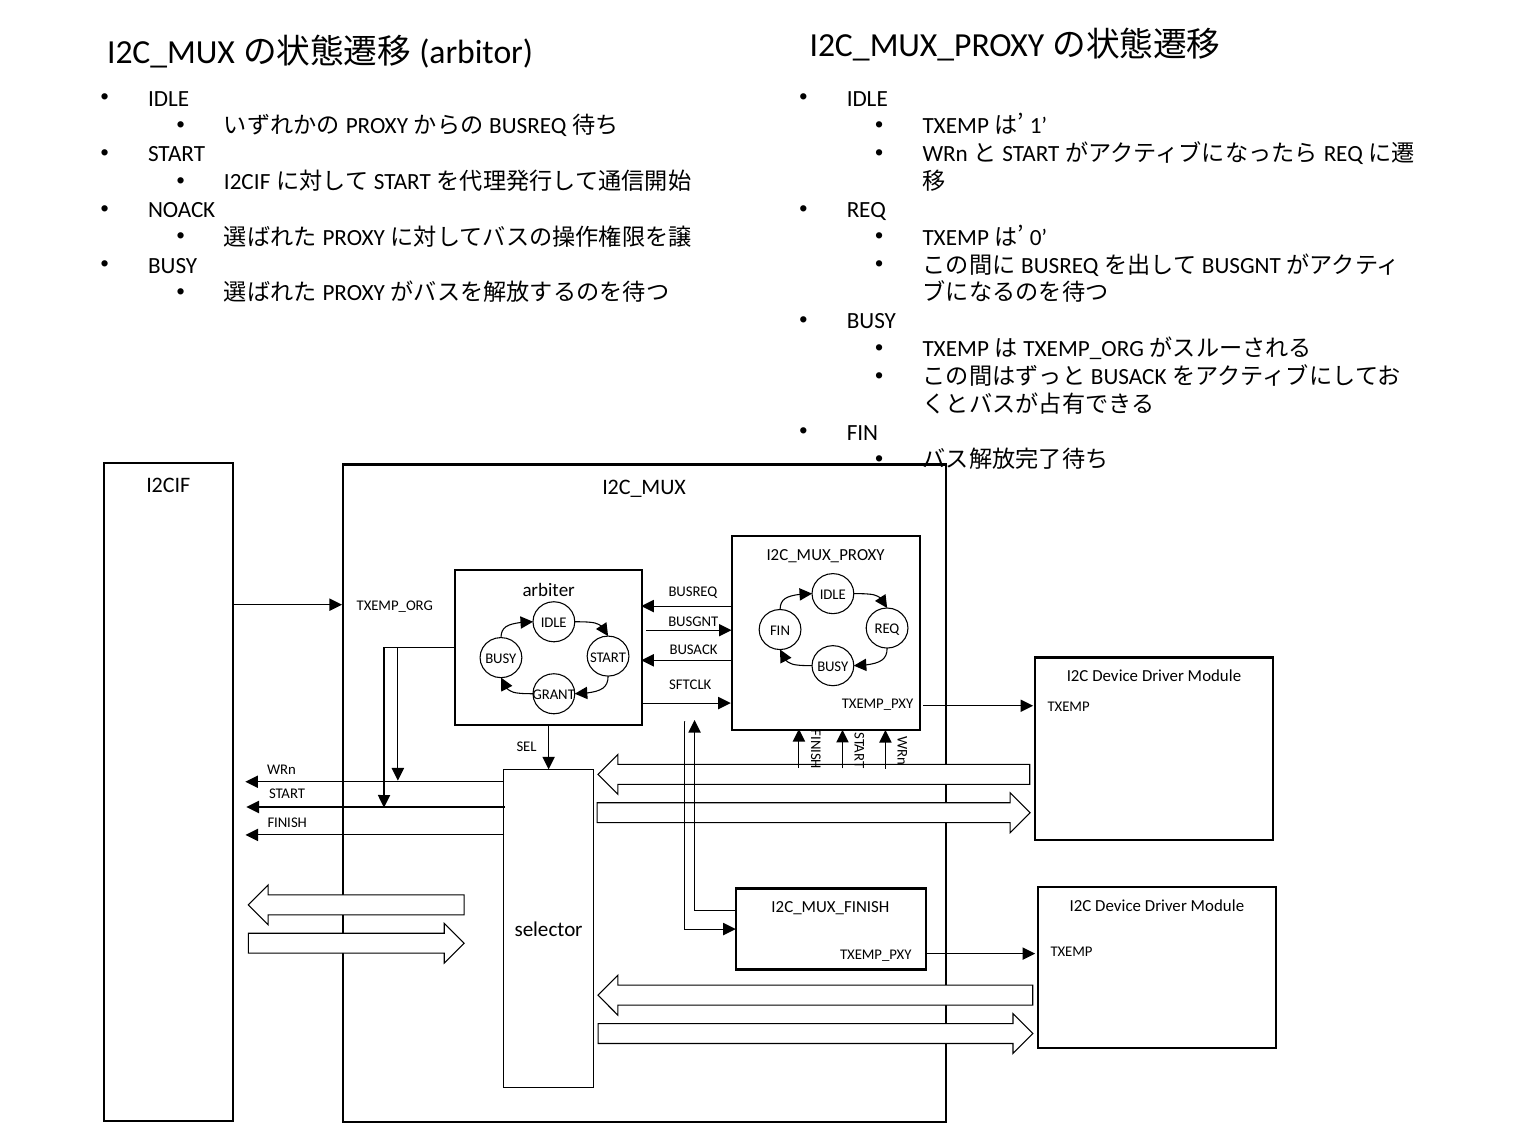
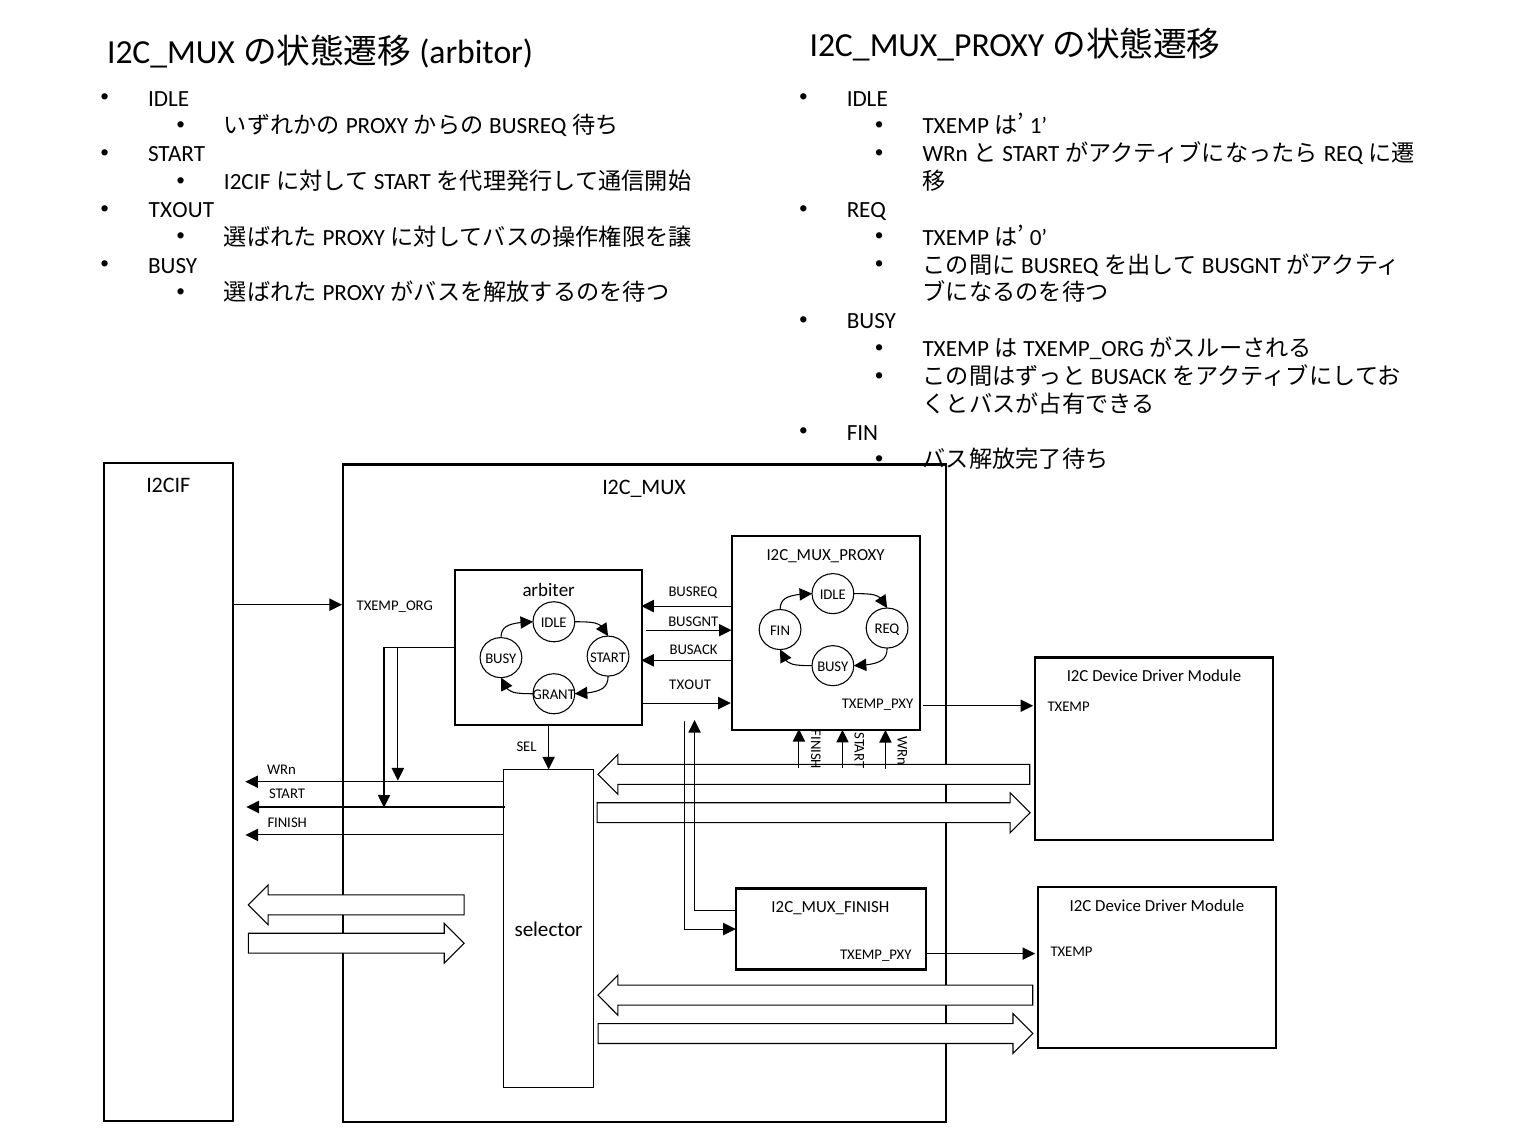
NOACK at (182, 210): NOACK -> TXOUT
SFTCLK at (690, 684): SFTCLK -> TXOUT
